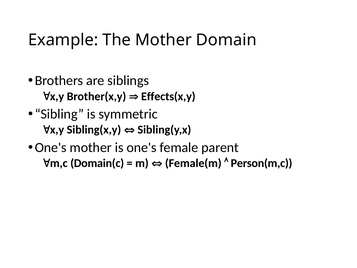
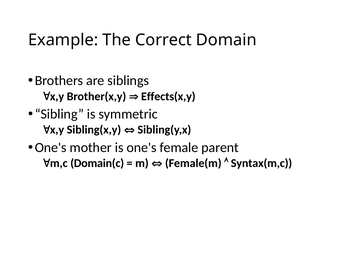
The Mother: Mother -> Correct
Person(m,c: Person(m,c -> Syntax(m,c
